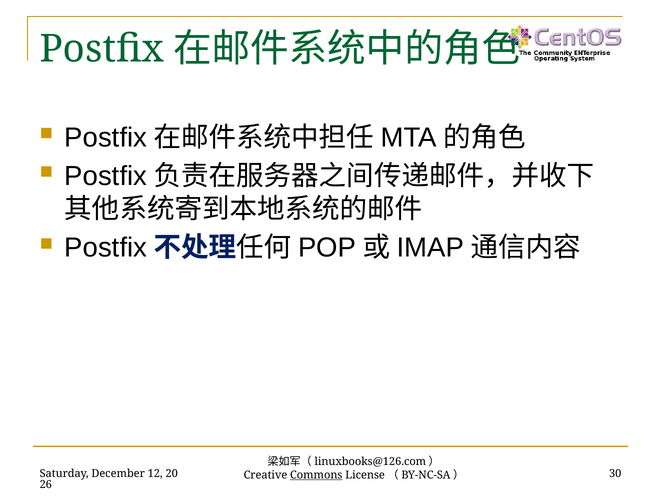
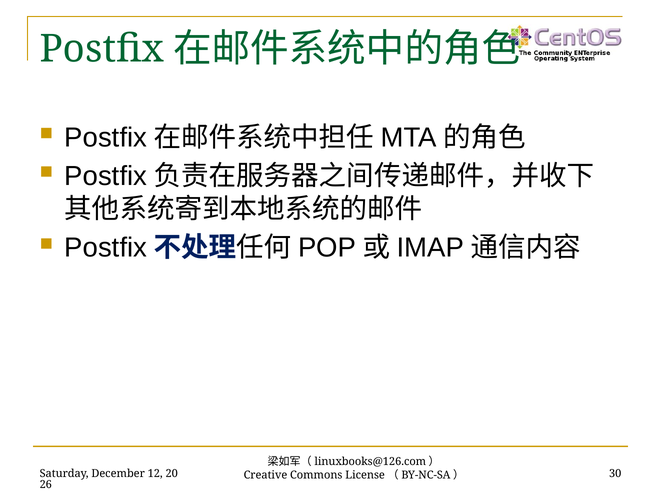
Commons underline: present -> none
